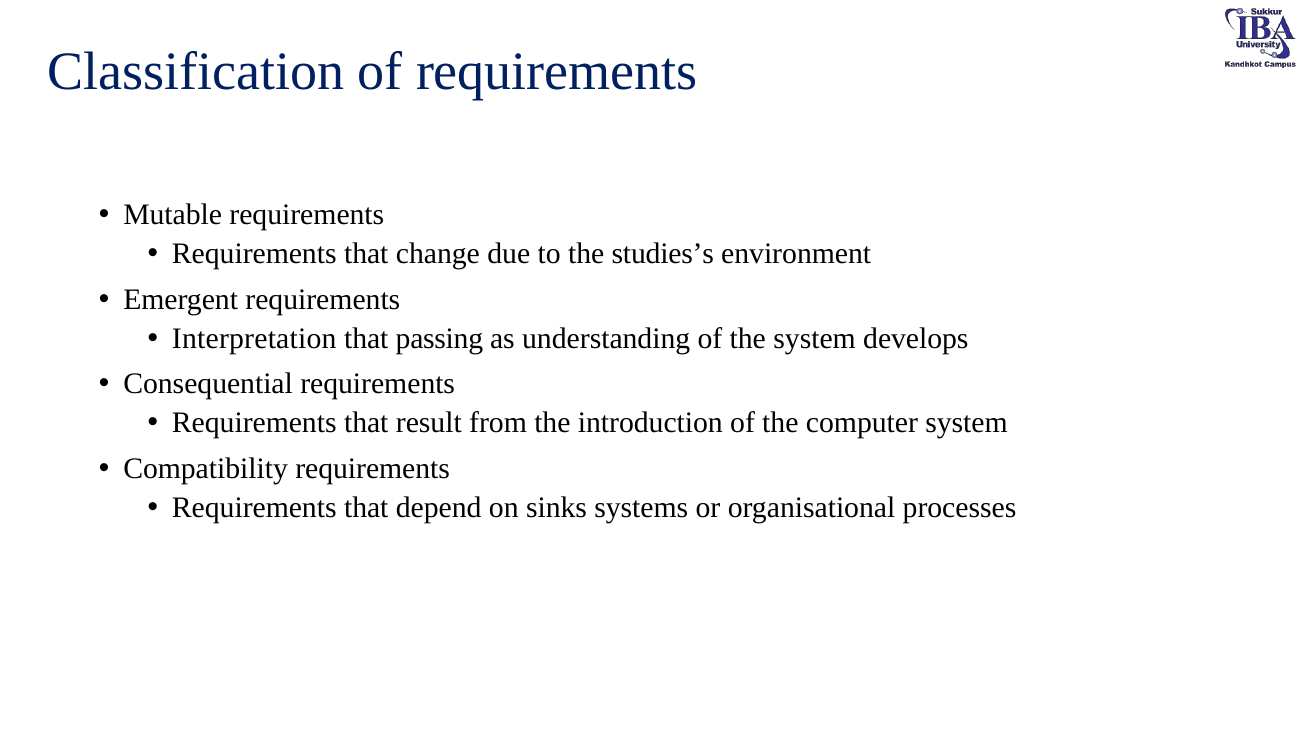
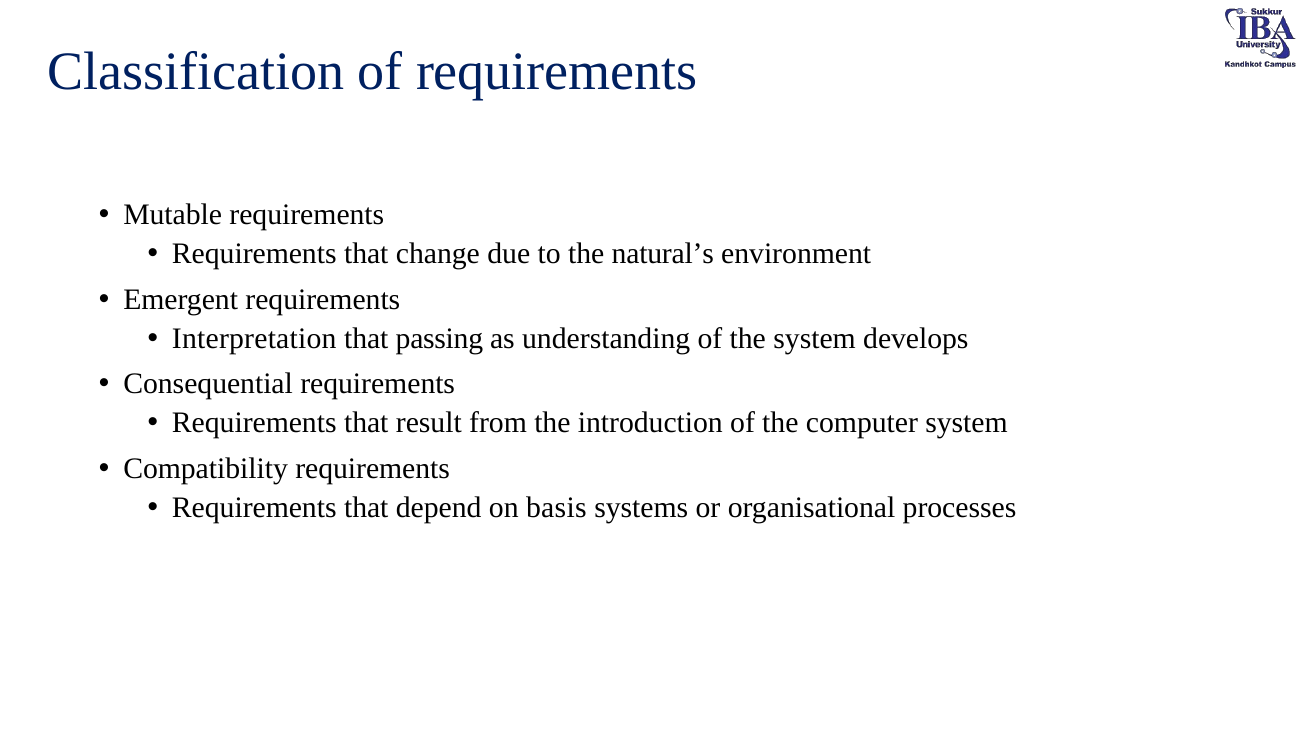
studies’s: studies’s -> natural’s
sinks: sinks -> basis
